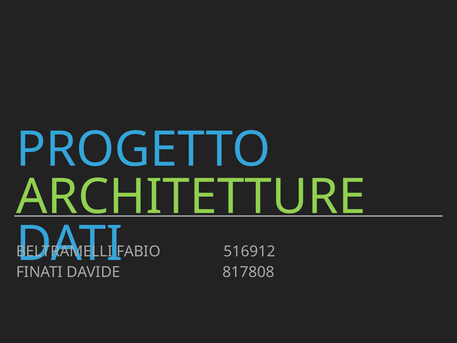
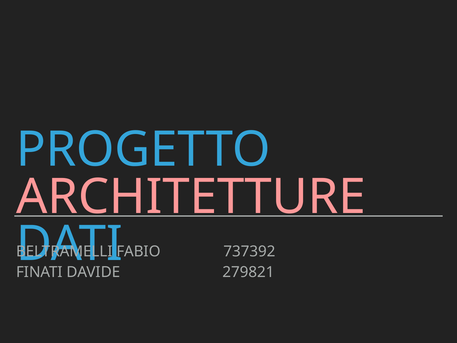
ARCHITETTURE colour: light green -> pink
516912: 516912 -> 737392
817808: 817808 -> 279821
